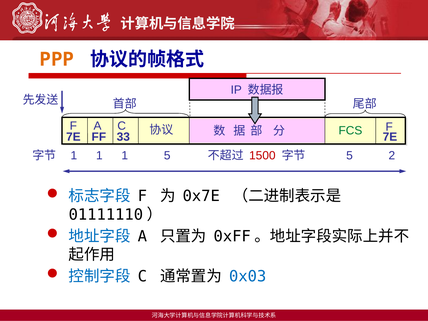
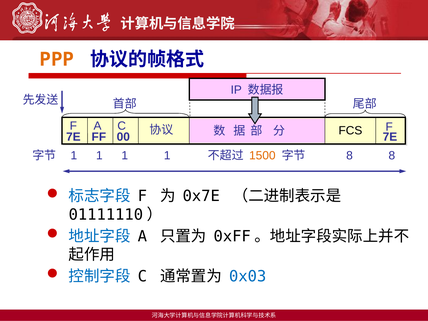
FCS colour: green -> black
33: 33 -> 00
5 at (167, 156): 5 -> 1
2 at (392, 156): 2 -> 8
1500 colour: red -> orange
5 at (349, 156): 5 -> 8
